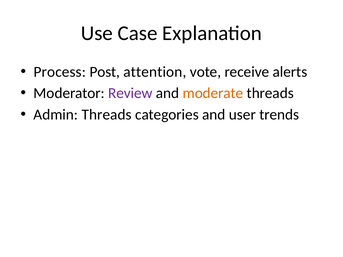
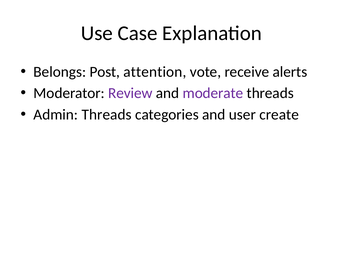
Process: Process -> Belongs
moderate colour: orange -> purple
trends: trends -> create
